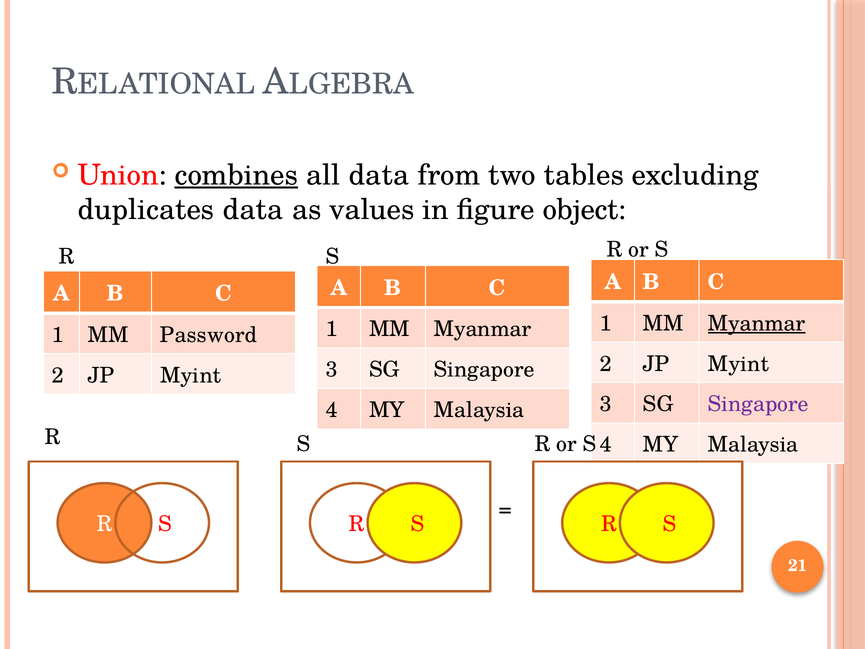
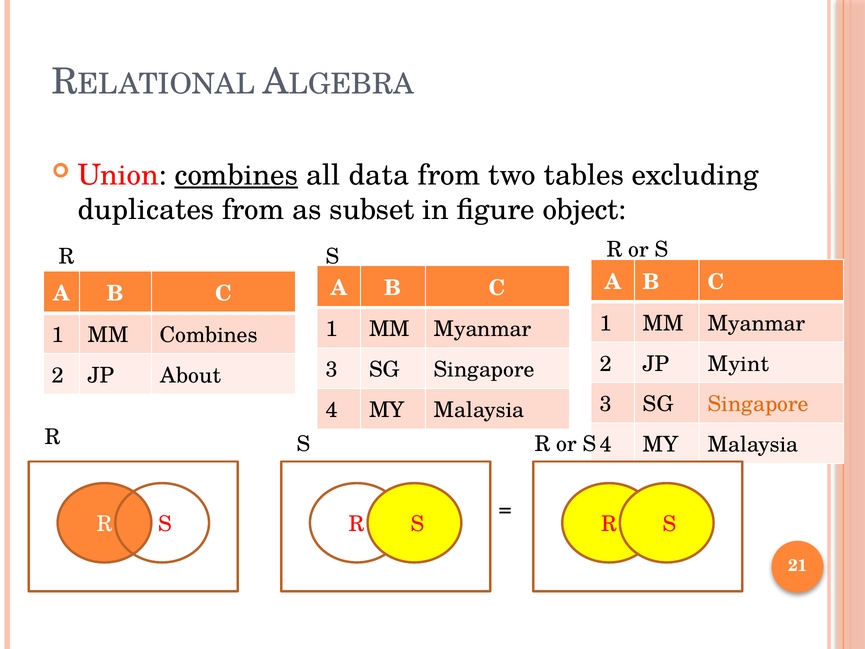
duplicates data: data -> from
values: values -> subset
Myanmar at (757, 323) underline: present -> none
MM Password: Password -> Combines
Myint at (191, 375): Myint -> About
Singapore at (758, 404) colour: purple -> orange
